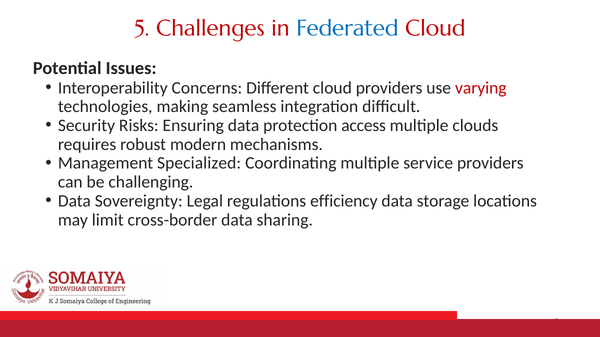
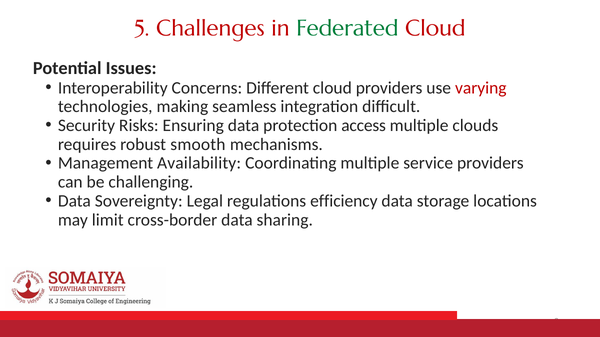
Federated colour: blue -> green
modern: modern -> smooth
Specialized: Specialized -> Availability
